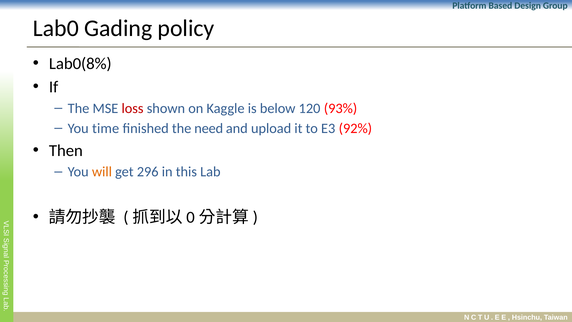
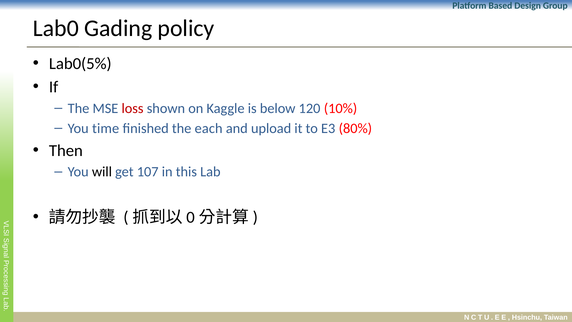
Lab0(8%: Lab0(8% -> Lab0(5%
93%: 93% -> 10%
need: need -> each
92%: 92% -> 80%
will colour: orange -> black
296: 296 -> 107
